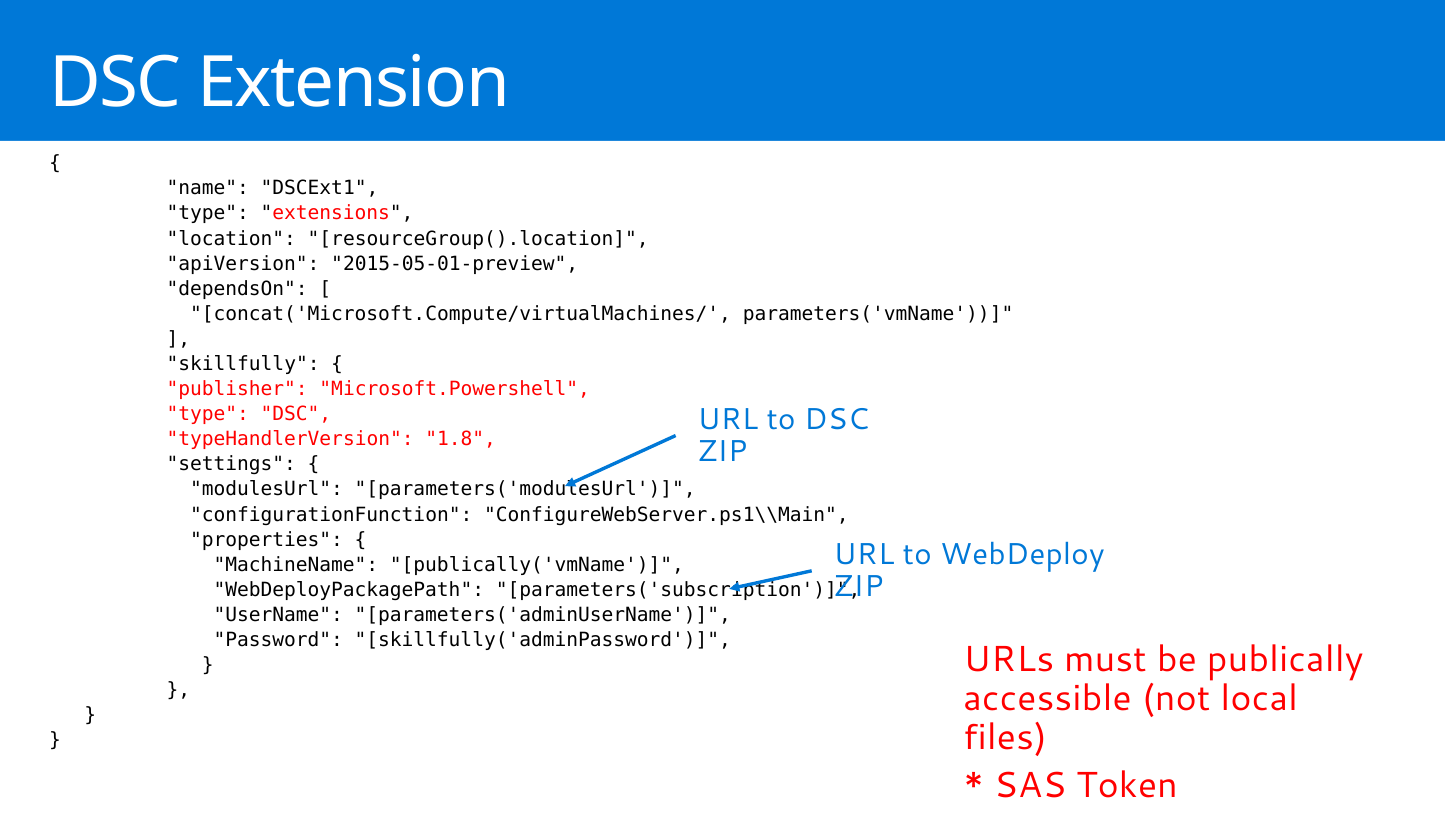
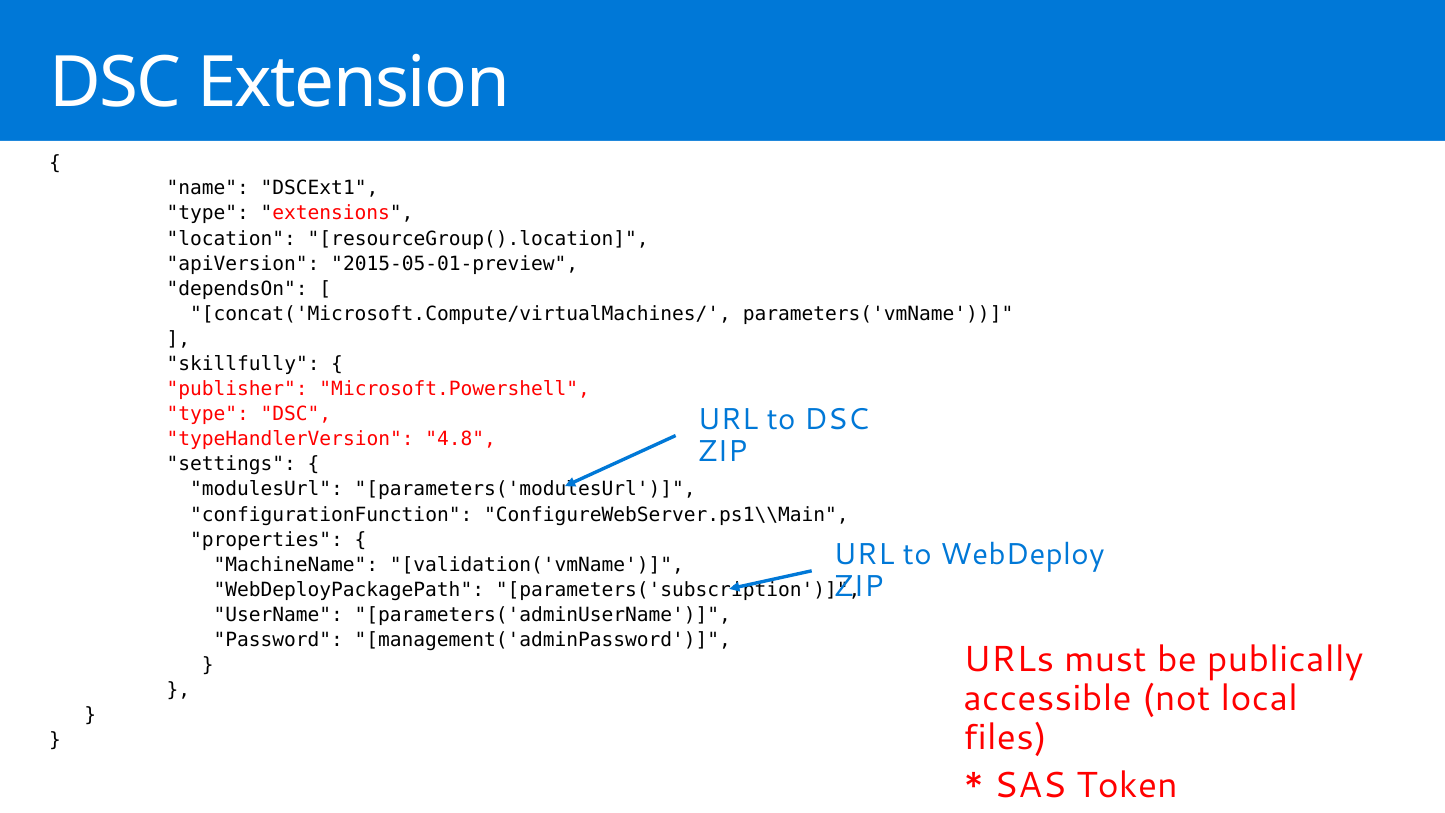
1.8: 1.8 -> 4.8
publically('vmName: publically('vmName -> validation('vmName
skillfully('adminPassword: skillfully('adminPassword -> management('adminPassword
